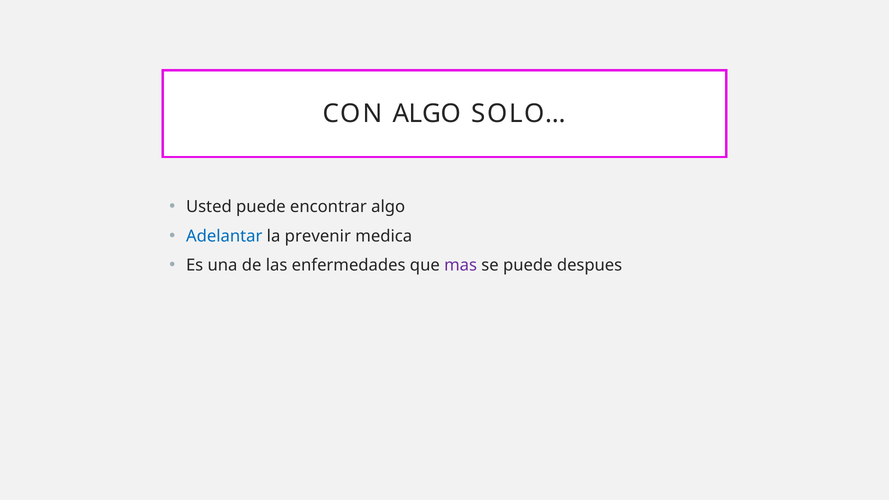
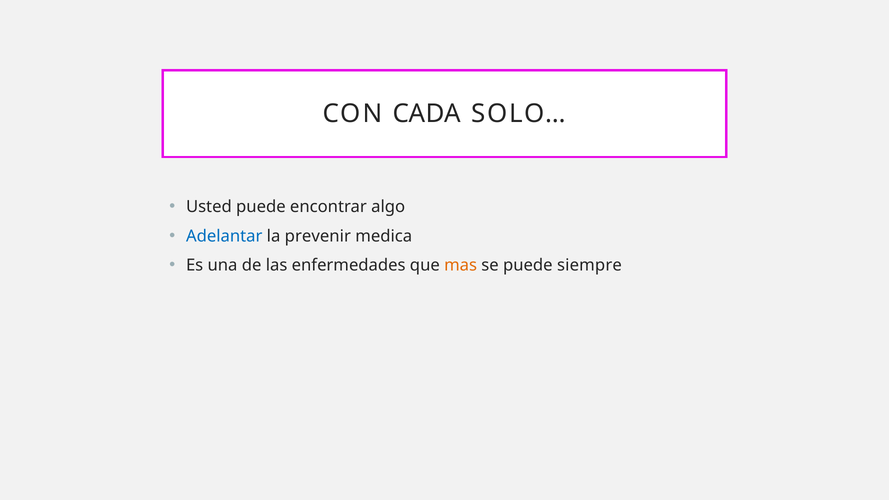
CON ALGO: ALGO -> CADA
mas colour: purple -> orange
despues: despues -> siempre
